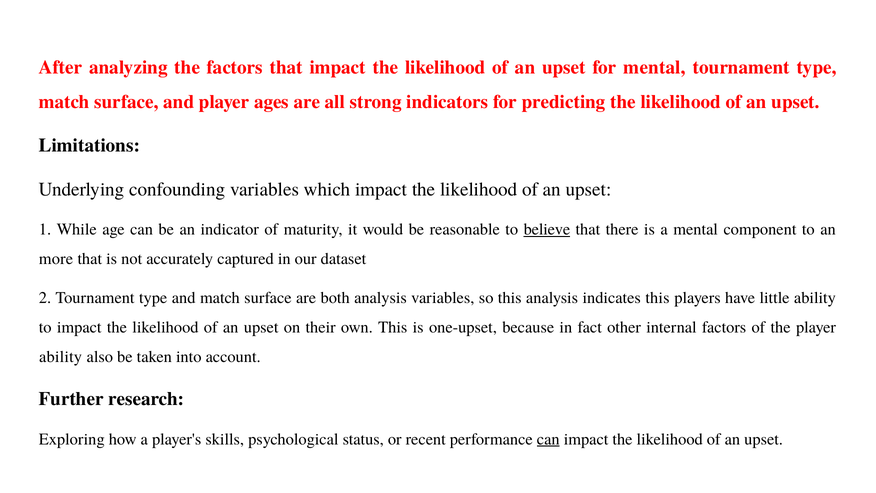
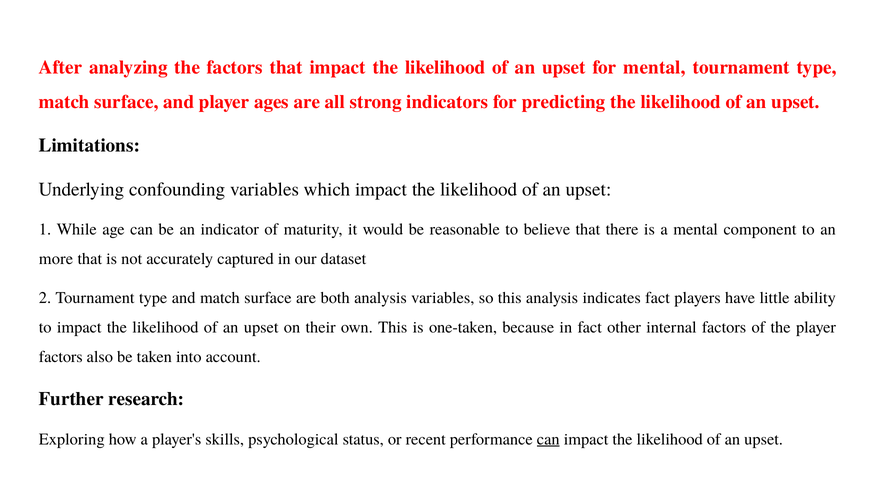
believe underline: present -> none
indicates this: this -> fact
one-upset: one-upset -> one-taken
ability at (61, 357): ability -> factors
